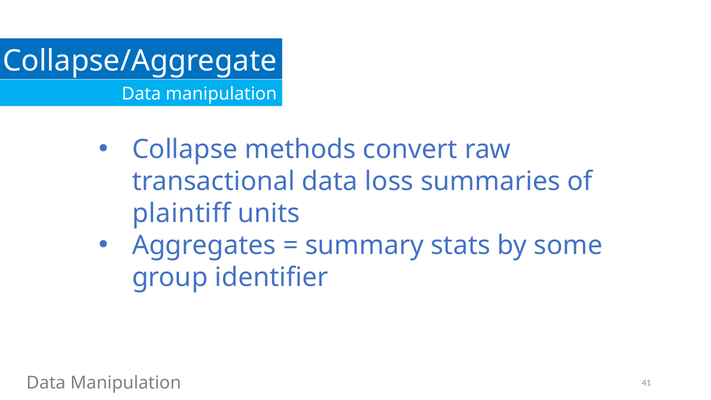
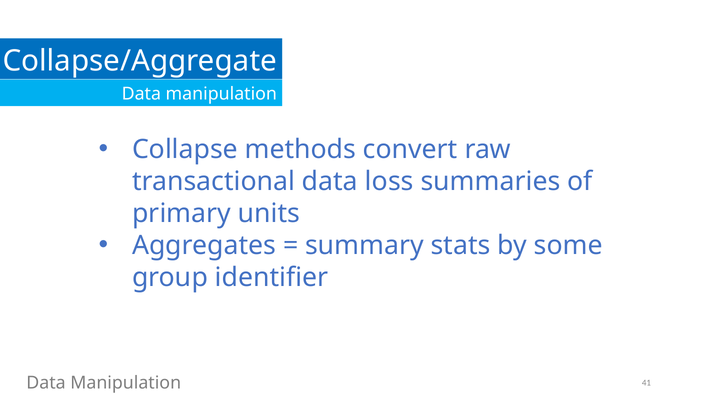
plaintiff: plaintiff -> primary
